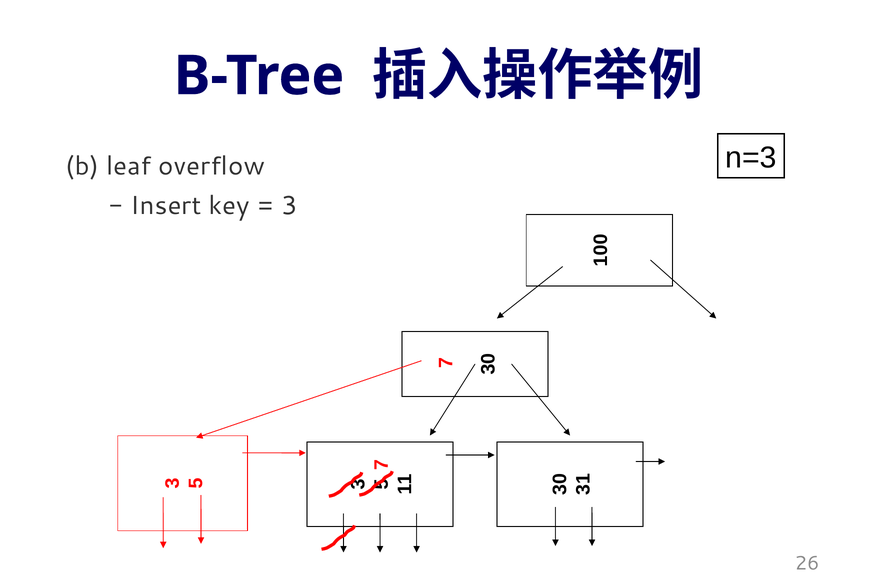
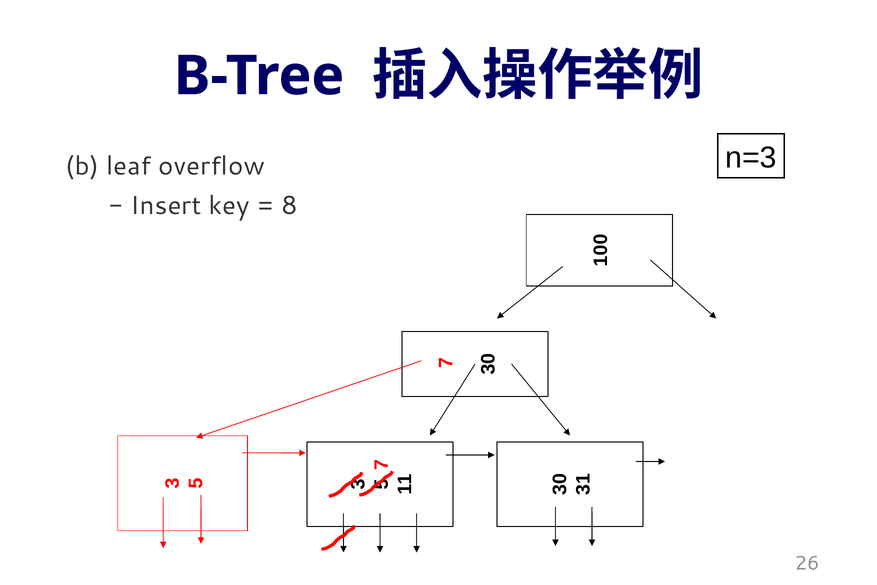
3 at (290, 206): 3 -> 8
